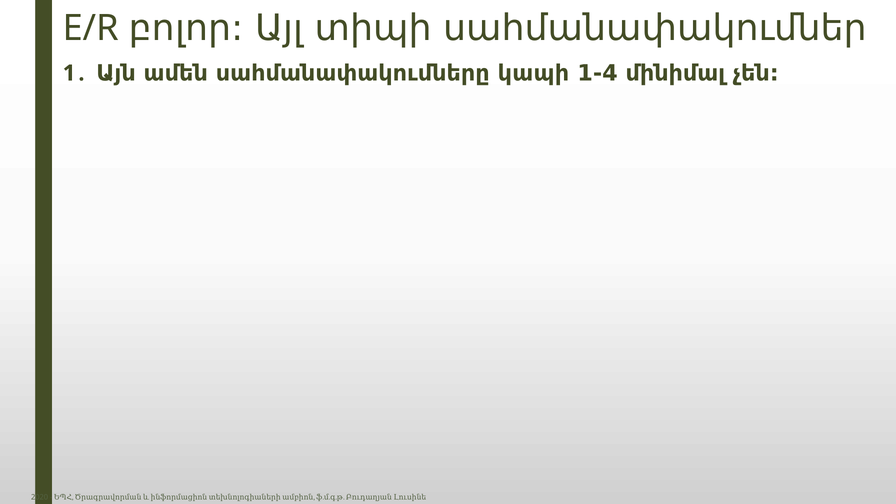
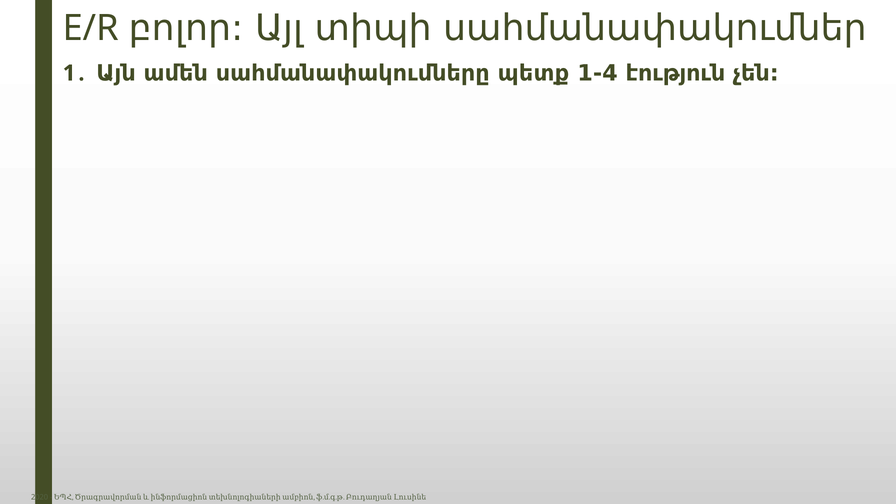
կապի: կապի -> պետք
մինիմալ: մինիմալ -> էություն
